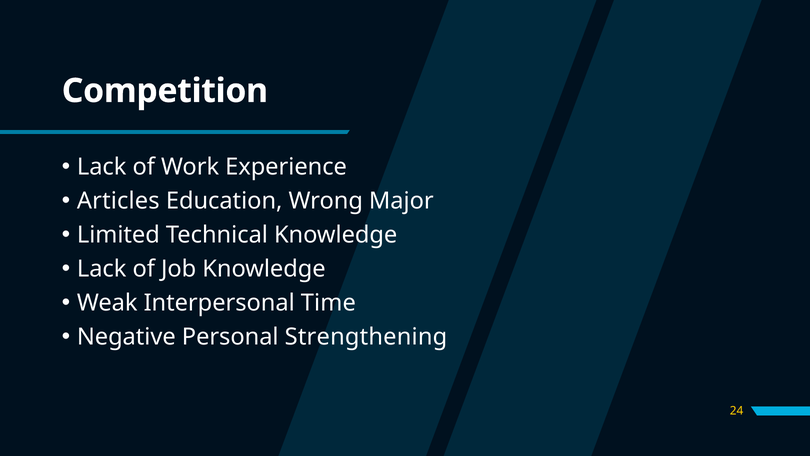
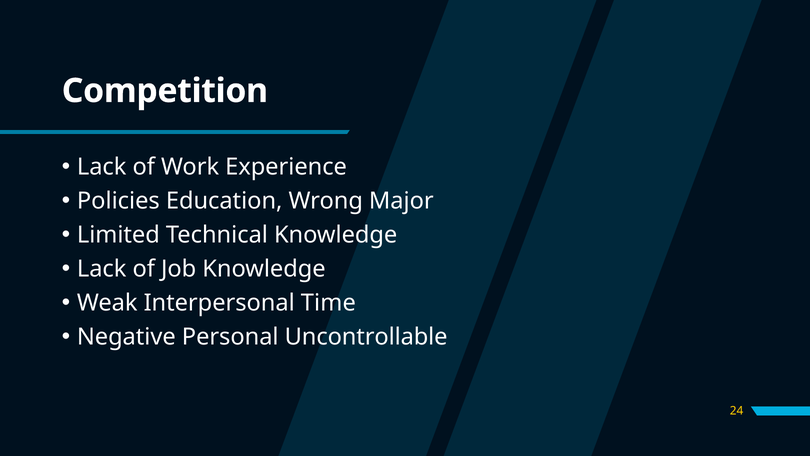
Articles: Articles -> Policies
Strengthening: Strengthening -> Uncontrollable
